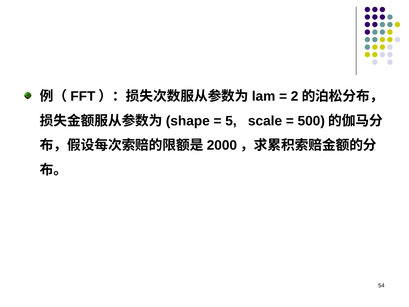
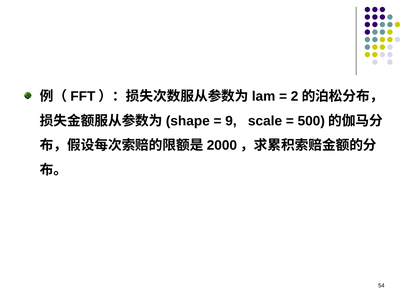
5: 5 -> 9
